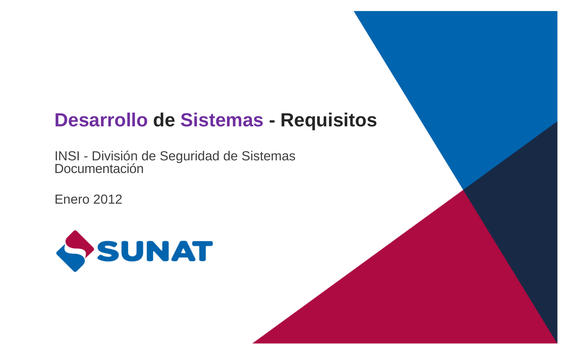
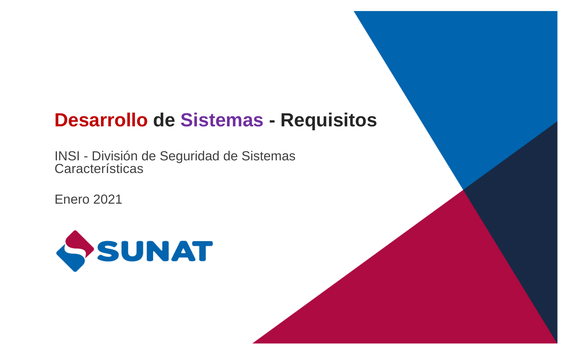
Desarrollo colour: purple -> red
Documentación: Documentación -> Características
2012: 2012 -> 2021
